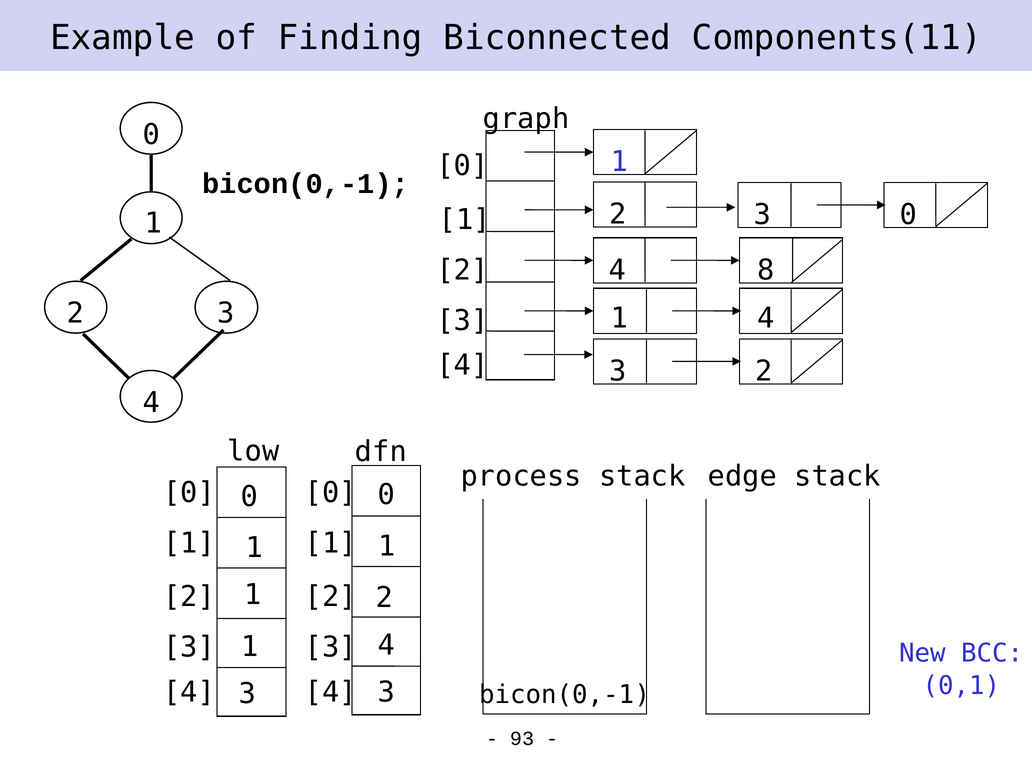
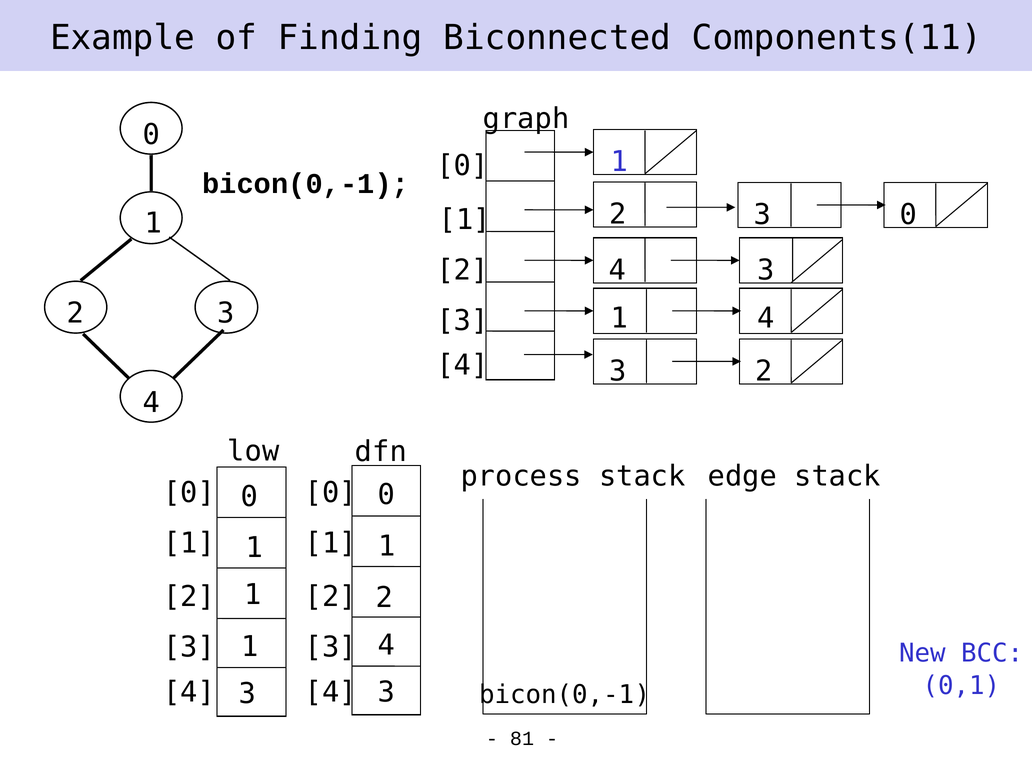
8 at (766, 270): 8 -> 3
93: 93 -> 81
